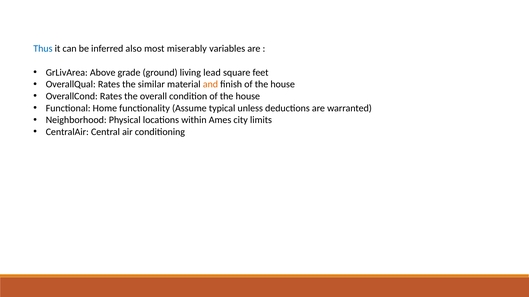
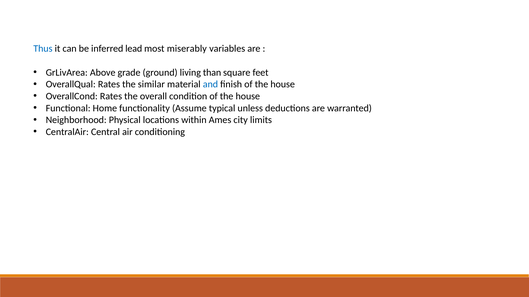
also: also -> lead
lead: lead -> than
and colour: orange -> blue
